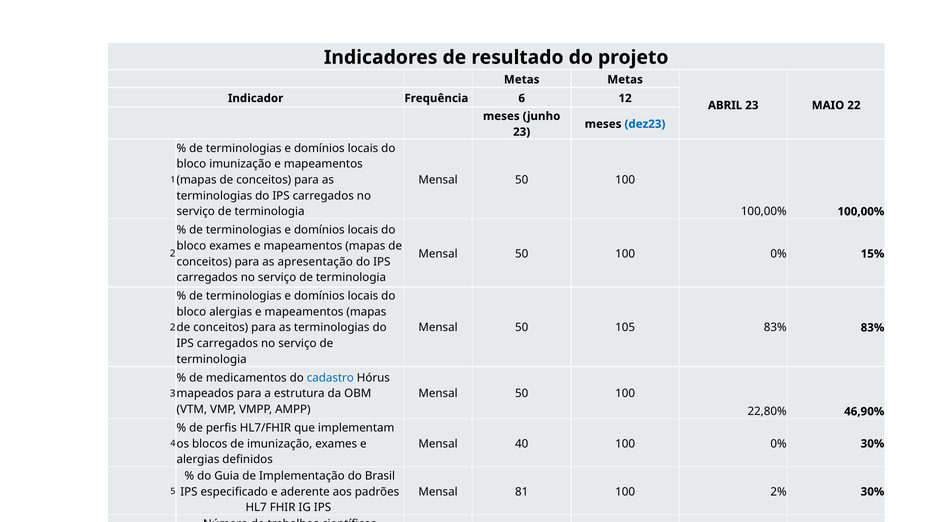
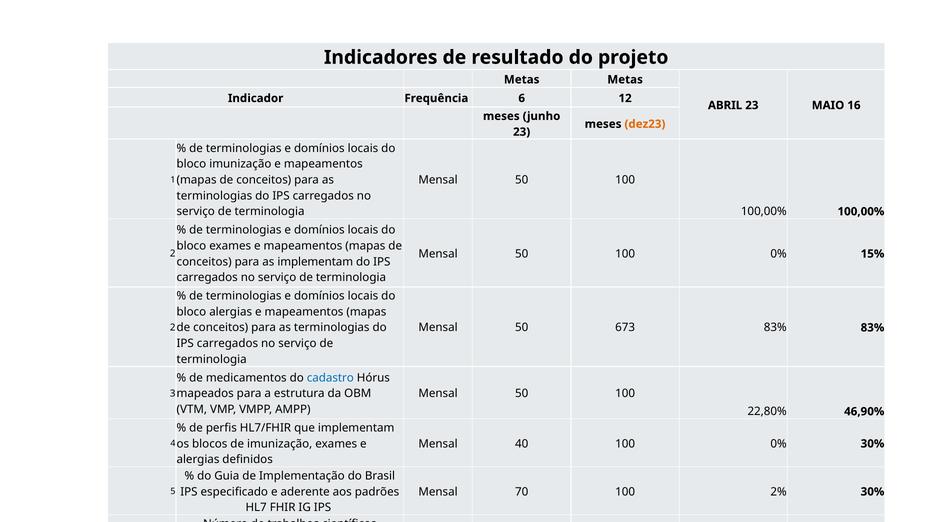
22: 22 -> 16
dez23 colour: blue -> orange
as apresentação: apresentação -> implementam
105: 105 -> 673
81: 81 -> 70
